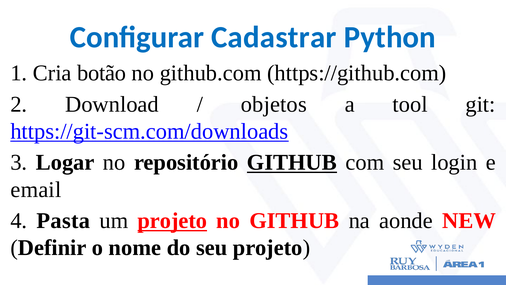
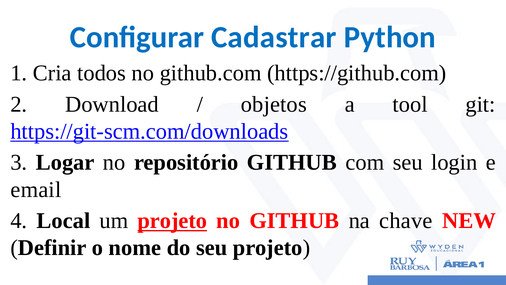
botão: botão -> todos
GITHUB at (292, 162) underline: present -> none
Pasta: Pasta -> Local
aonde: aonde -> chave
